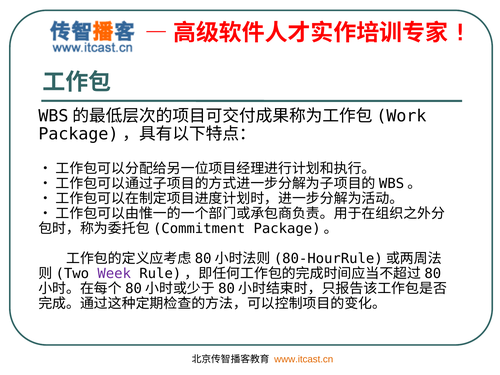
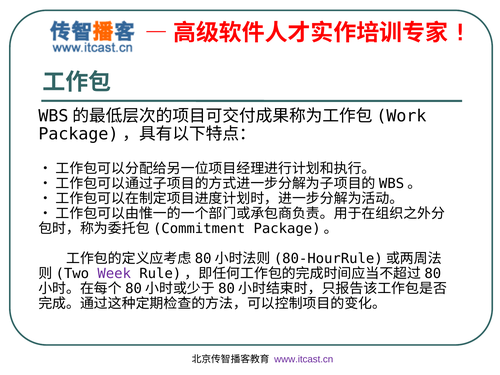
www.itcast.cn colour: orange -> purple
